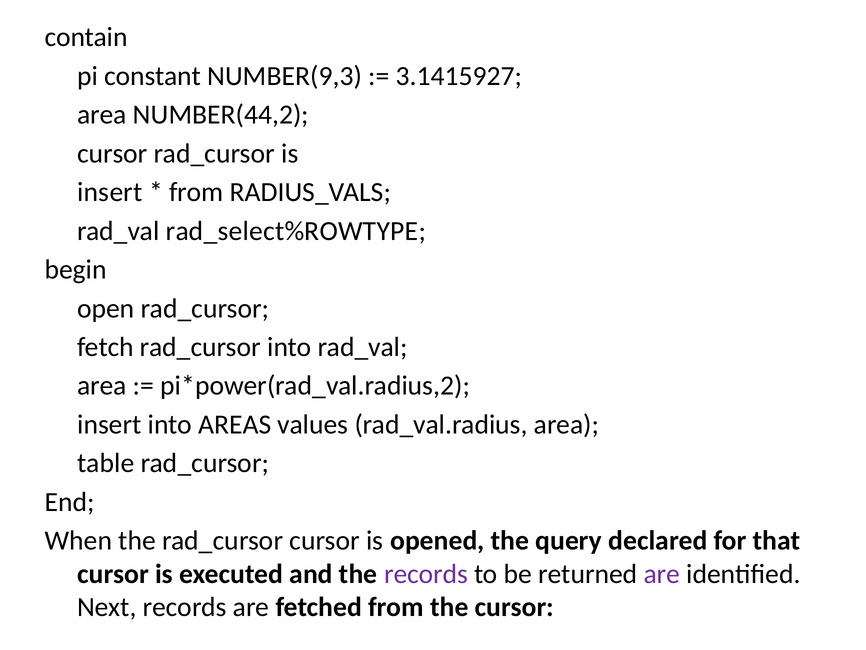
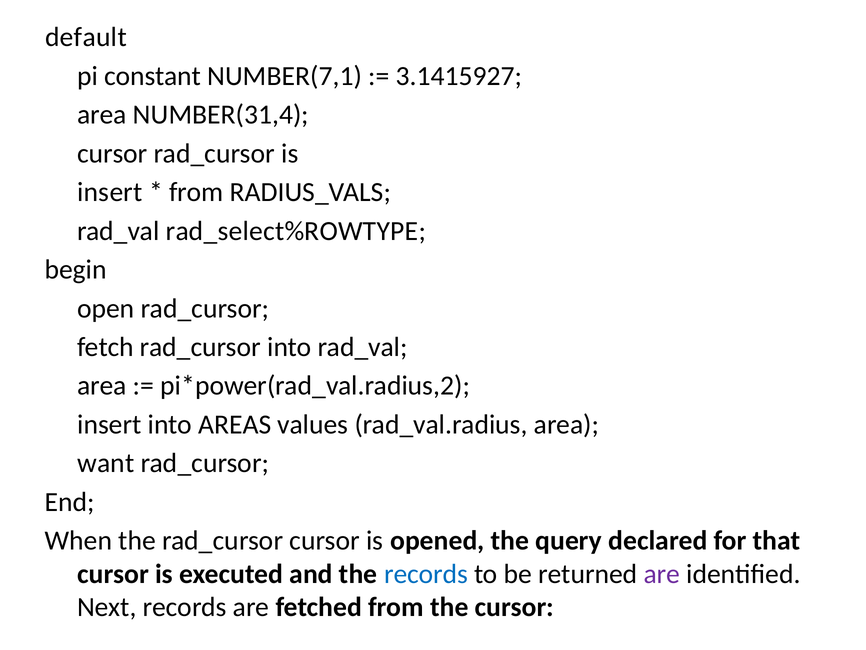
contain: contain -> default
NUMBER(9,3: NUMBER(9,3 -> NUMBER(7,1
NUMBER(44,2: NUMBER(44,2 -> NUMBER(31,4
table: table -> want
records at (426, 574) colour: purple -> blue
